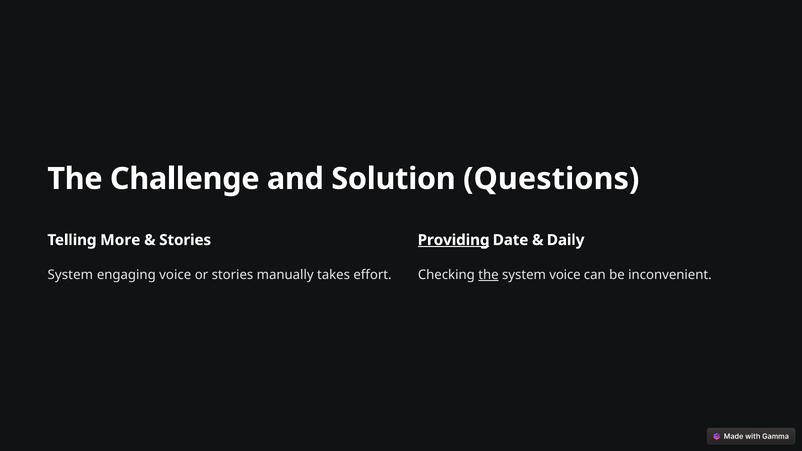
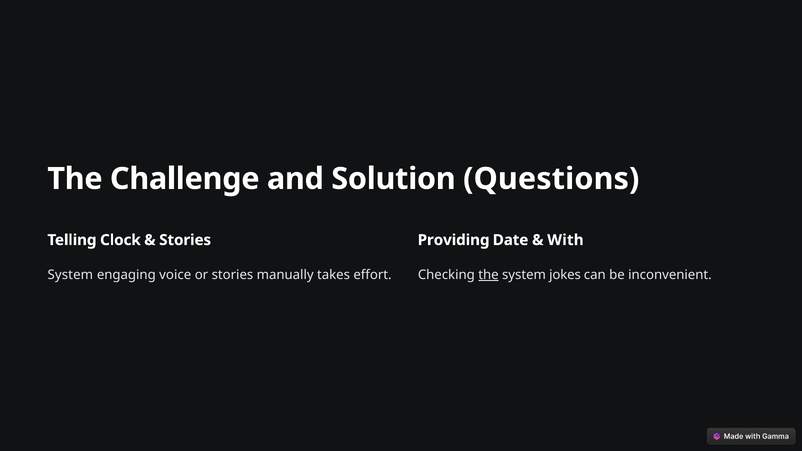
More: More -> Clock
Providing underline: present -> none
Daily: Daily -> With
system voice: voice -> jokes
